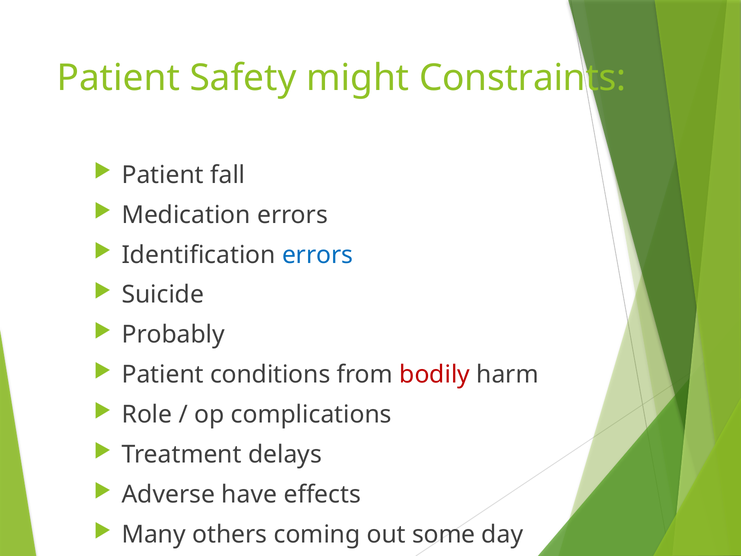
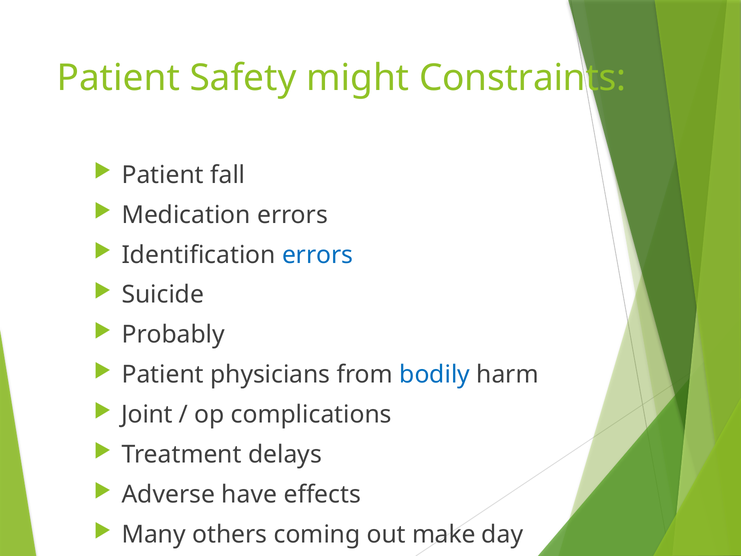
conditions: conditions -> physicians
bodily colour: red -> blue
Role: Role -> Joint
some: some -> make
